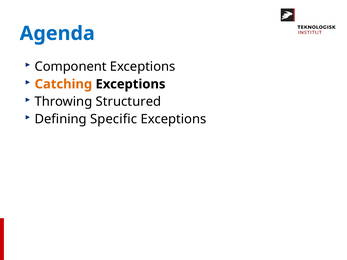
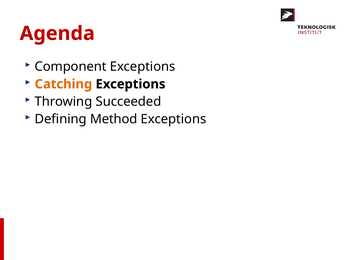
Agenda colour: blue -> red
Structured: Structured -> Succeeded
Specific: Specific -> Method
